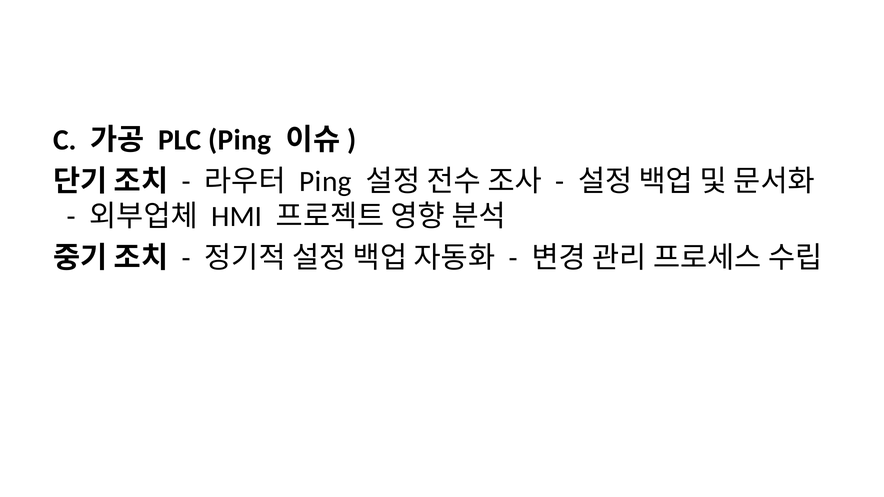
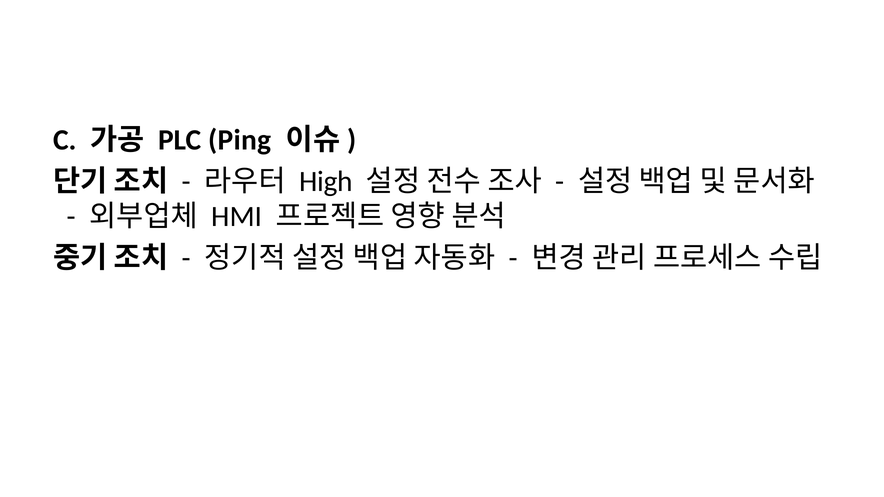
Ping at (326, 181): Ping -> High
